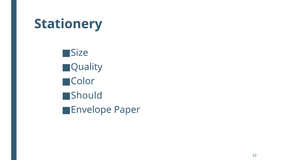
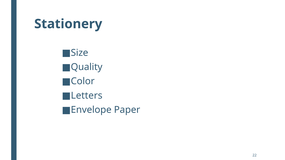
Should: Should -> Letters
